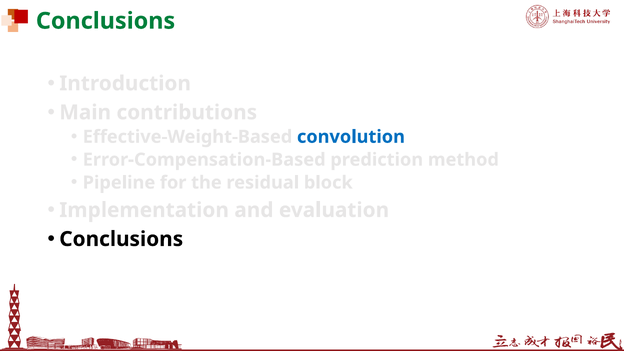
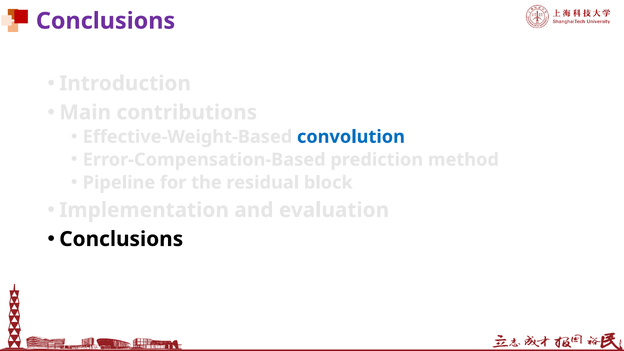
Conclusions at (106, 21) colour: green -> purple
